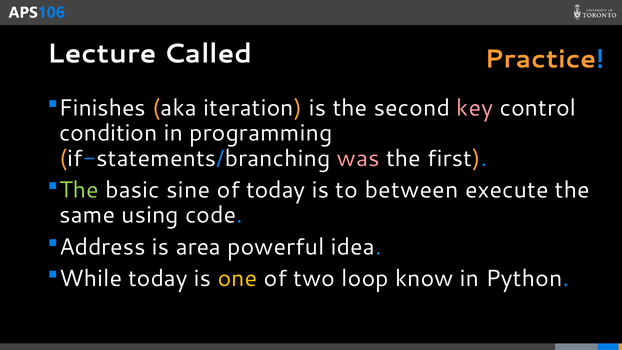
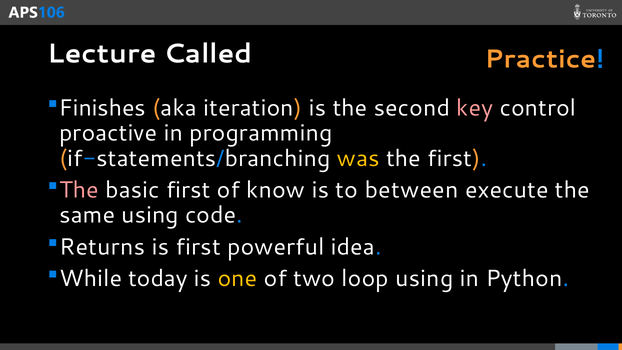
condition: condition -> proactive
was colour: pink -> yellow
The at (79, 190) colour: light green -> pink
basic sine: sine -> first
of today: today -> know
Address: Address -> Returns
is area: area -> first
loop know: know -> using
